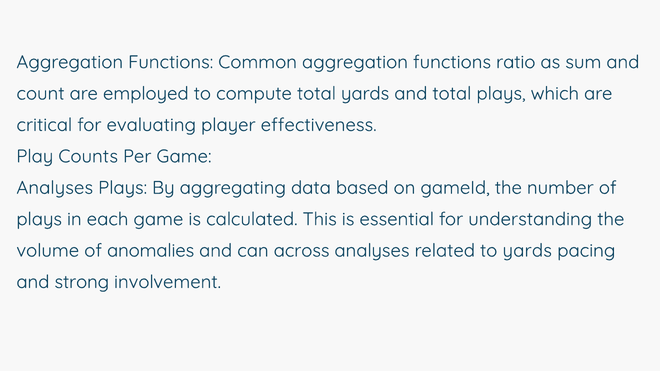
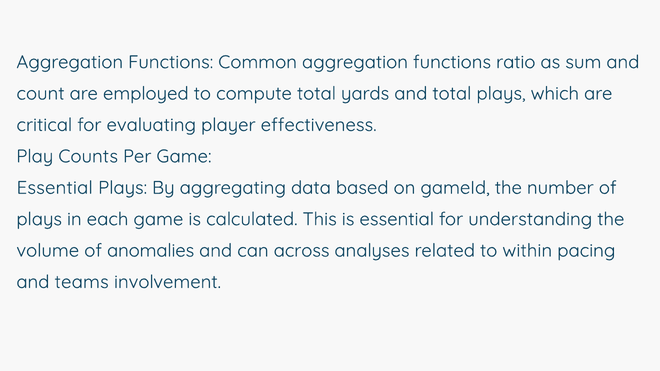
Analyses at (55, 188): Analyses -> Essential
to yards: yards -> within
strong: strong -> teams
